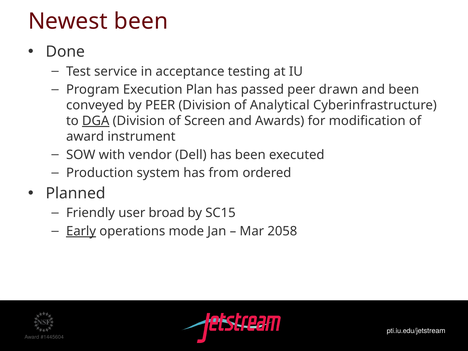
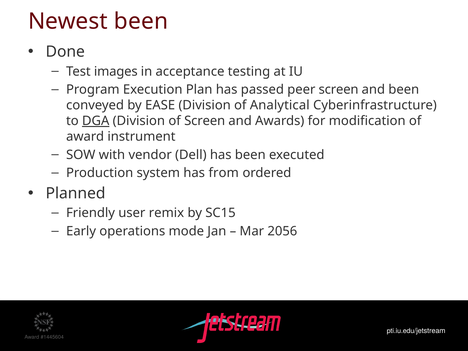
service: service -> images
peer drawn: drawn -> screen
by PEER: PEER -> EASE
broad: broad -> remix
Early underline: present -> none
2058: 2058 -> 2056
